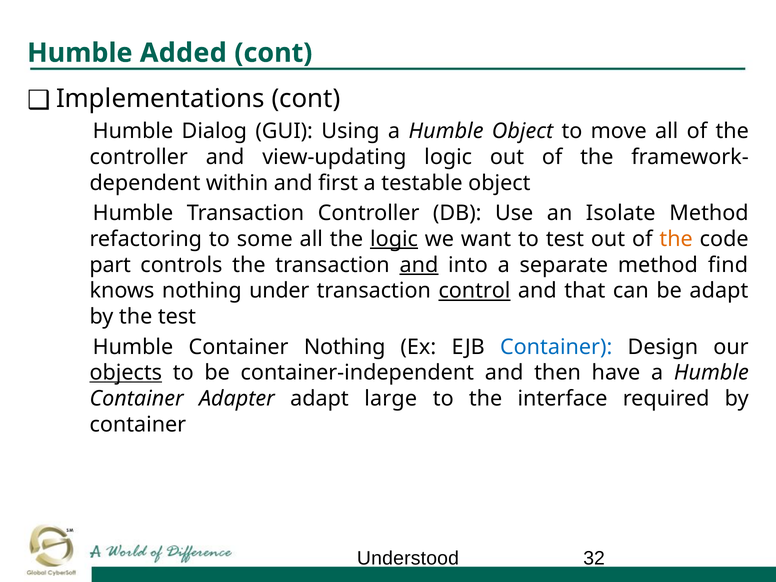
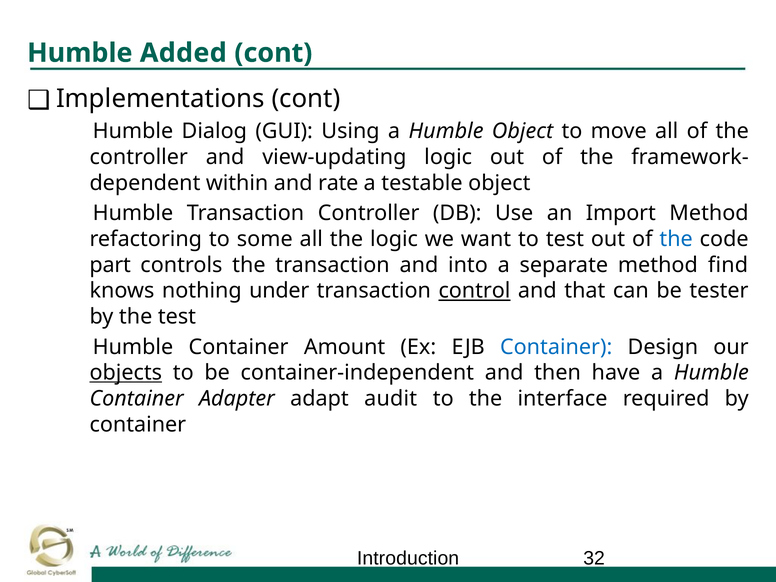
first: first -> rate
Isolate: Isolate -> Import
logic at (394, 239) underline: present -> none
the at (676, 239) colour: orange -> blue
and at (419, 265) underline: present -> none
be adapt: adapt -> tester
Container Nothing: Nothing -> Amount
large: large -> audit
Understood: Understood -> Introduction
